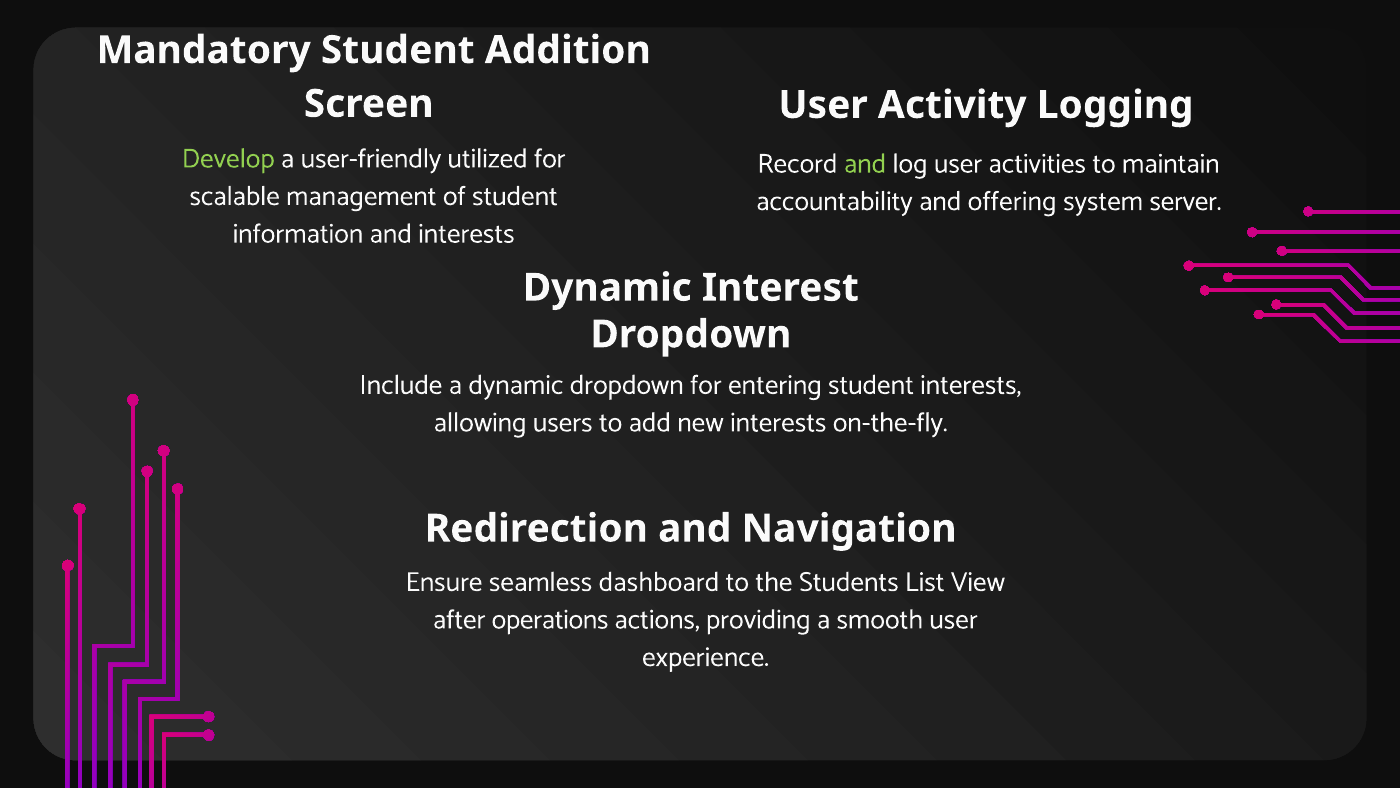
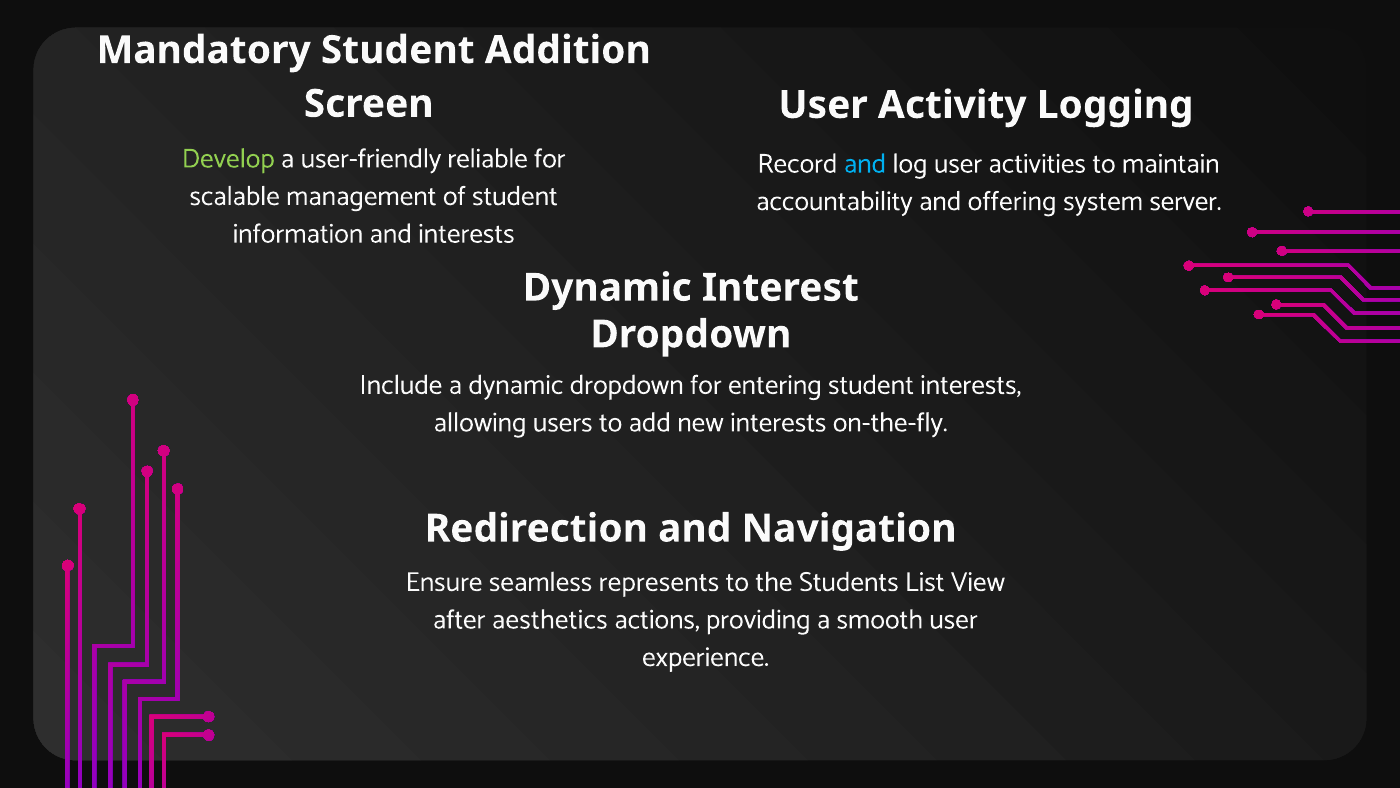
utilized: utilized -> reliable
and at (865, 163) colour: light green -> light blue
dashboard: dashboard -> represents
operations: operations -> aesthetics
